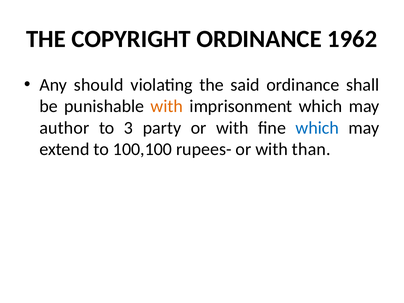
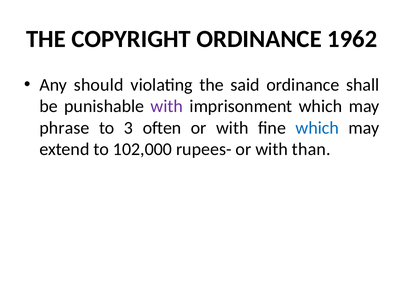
with at (167, 106) colour: orange -> purple
author: author -> phrase
party: party -> often
100,100: 100,100 -> 102,000
